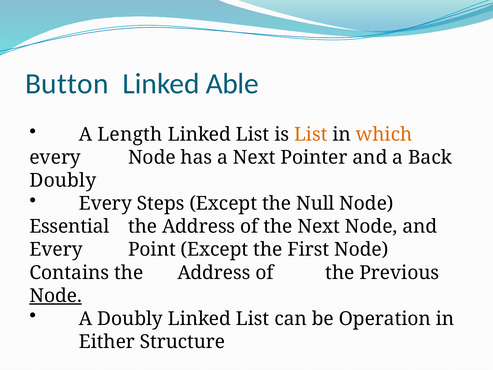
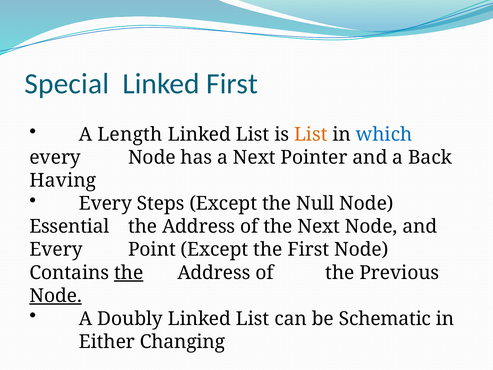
Button: Button -> Special
Linked Able: Able -> First
which colour: orange -> blue
Doubly at (63, 180): Doubly -> Having
the at (129, 273) underline: none -> present
Operation: Operation -> Schematic
Structure: Structure -> Changing
